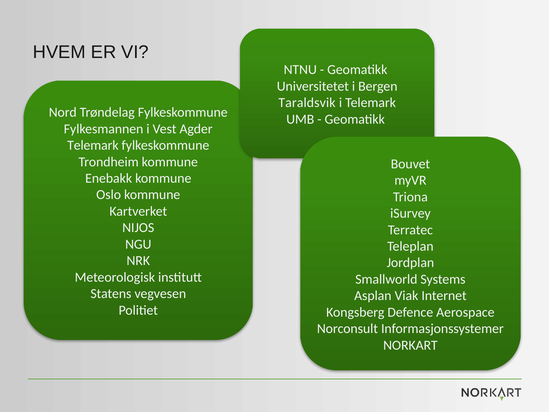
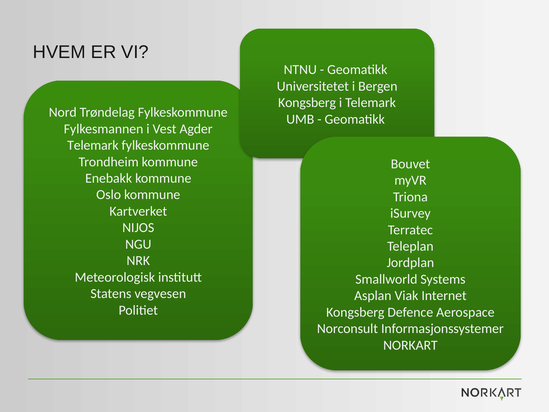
Taraldsvik at (307, 103): Taraldsvik -> Kongsberg
